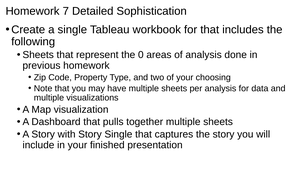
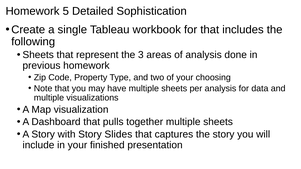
7: 7 -> 5
0: 0 -> 3
Story Single: Single -> Slides
